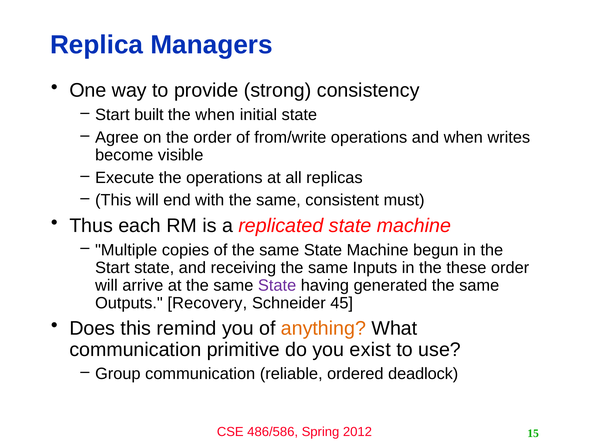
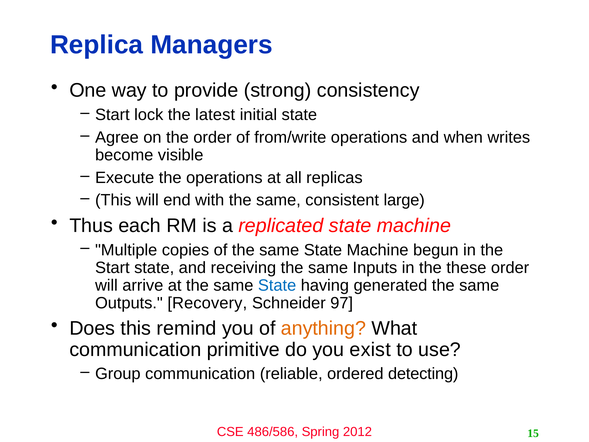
built: built -> lock
the when: when -> latest
must: must -> large
State at (277, 285) colour: purple -> blue
45: 45 -> 97
deadlock: deadlock -> detecting
